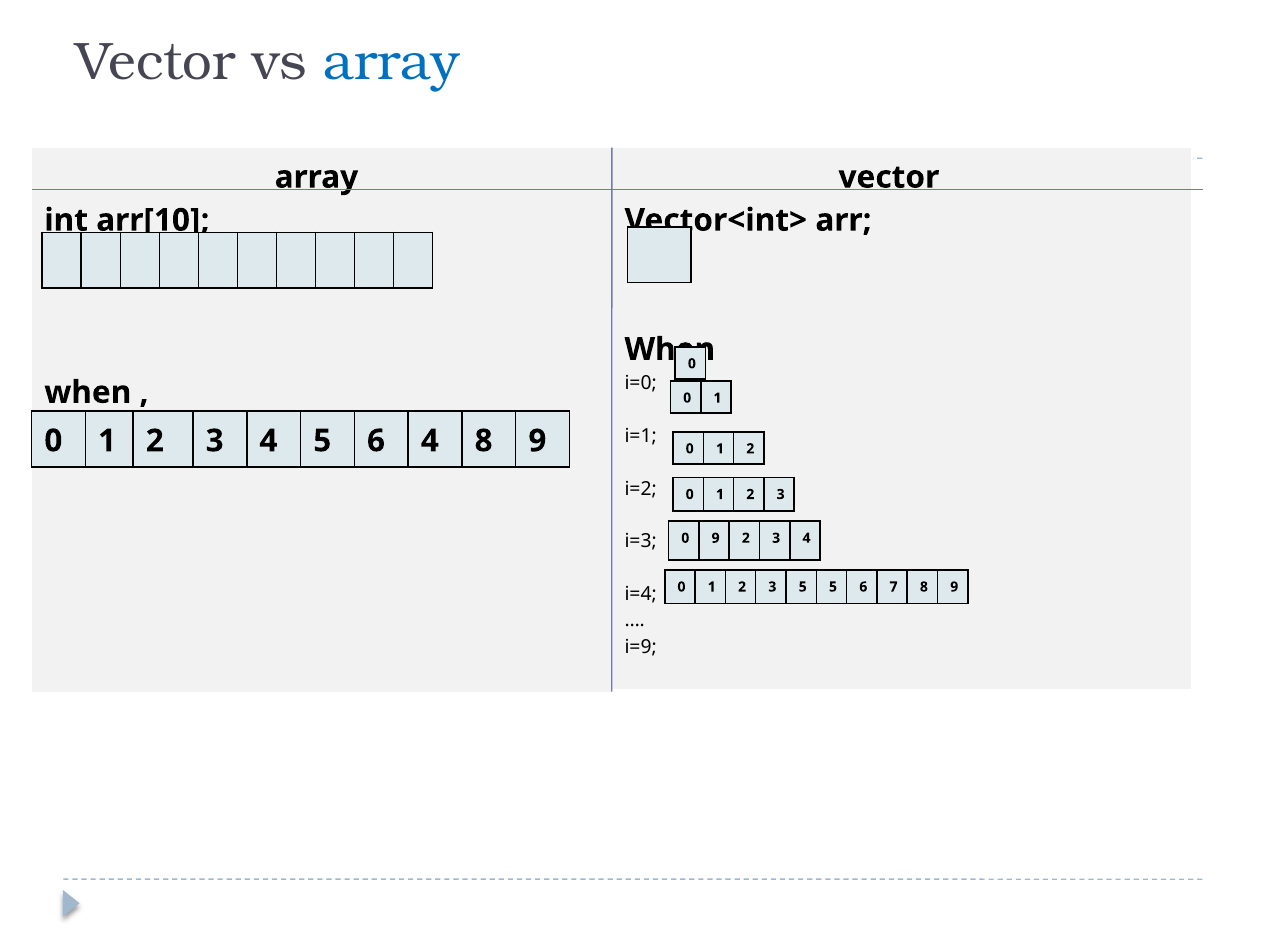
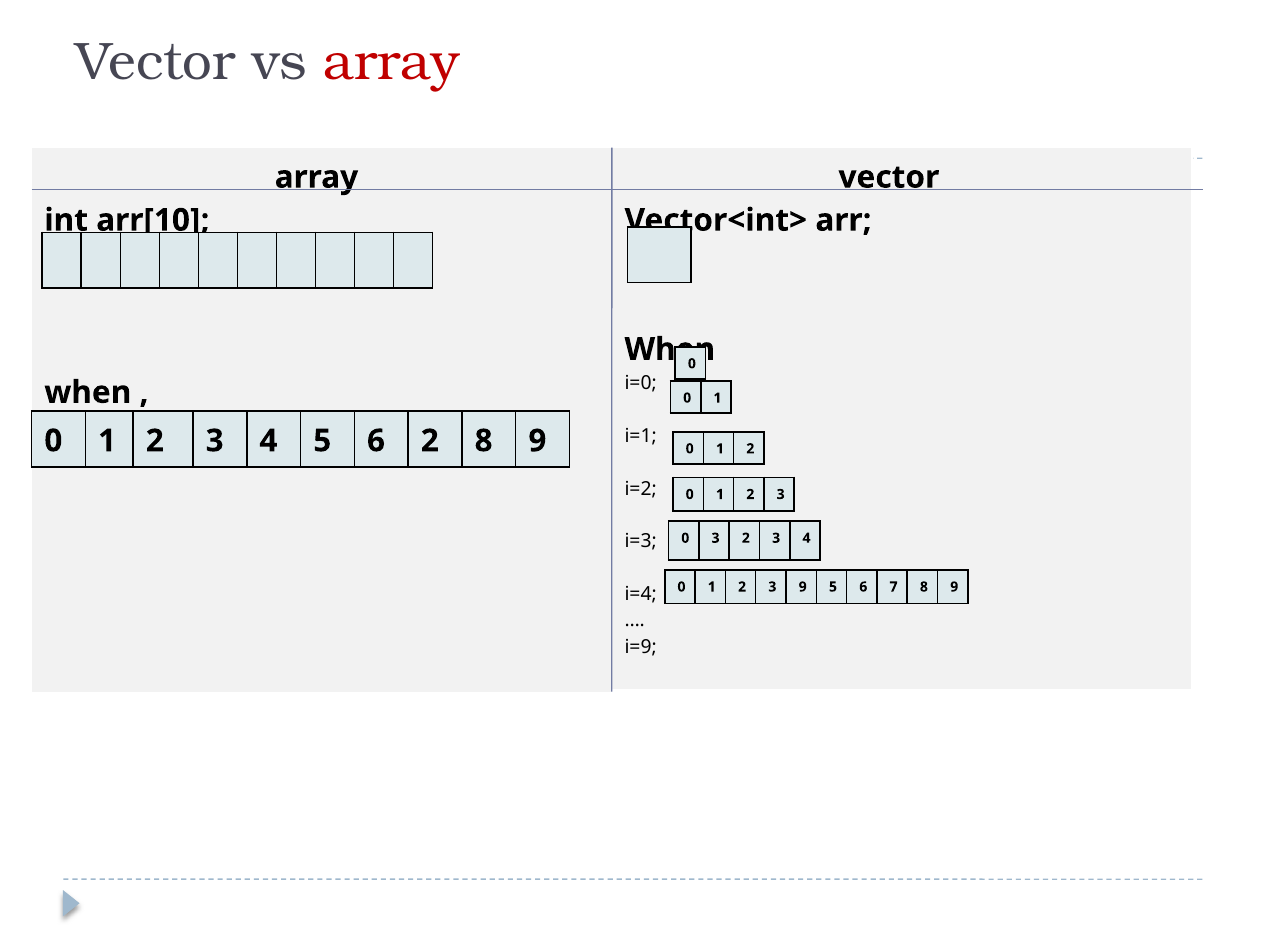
array at (392, 63) colour: blue -> red
6 4: 4 -> 2
0 9: 9 -> 3
3 5: 5 -> 9
